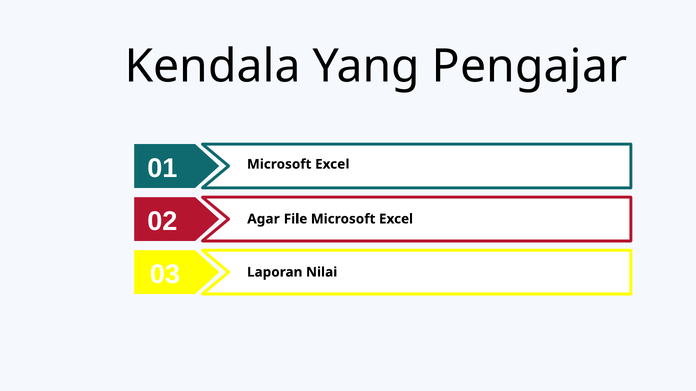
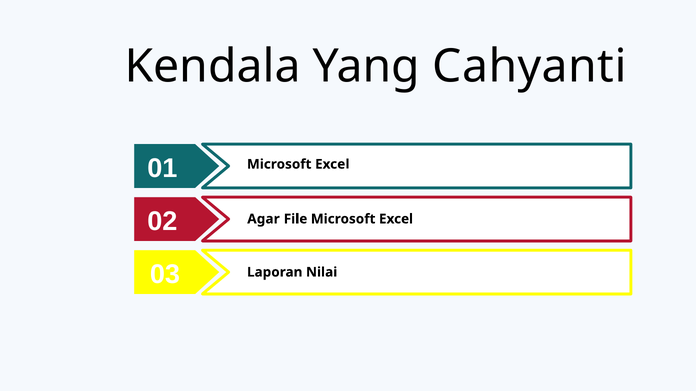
Pengajar: Pengajar -> Cahyanti
